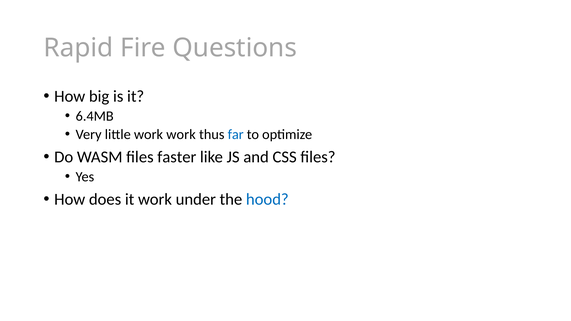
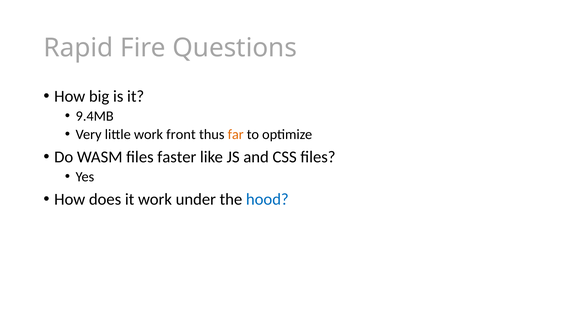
6.4MB: 6.4MB -> 9.4MB
work work: work -> front
far colour: blue -> orange
